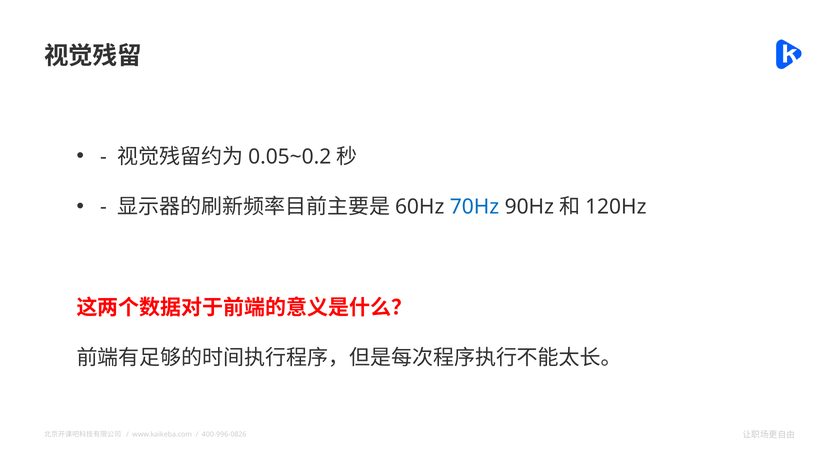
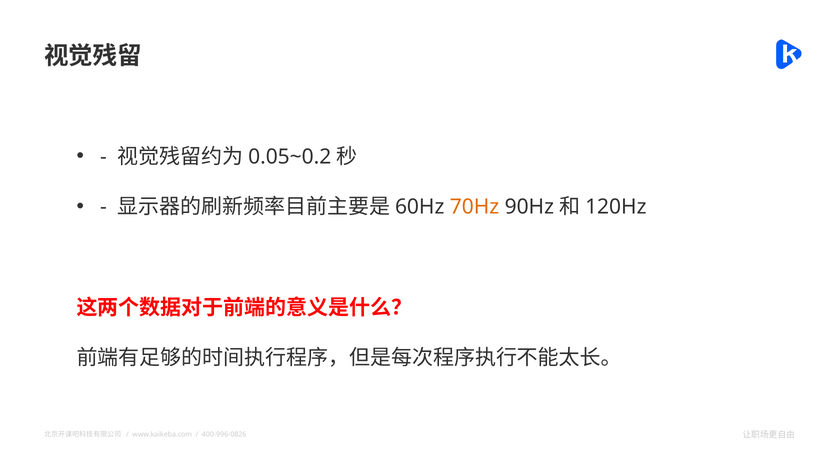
70Hz colour: blue -> orange
